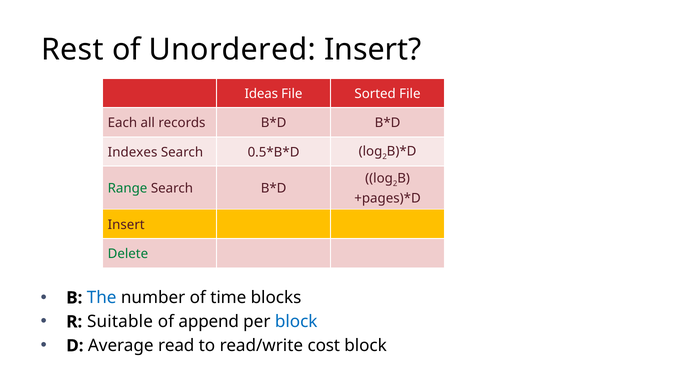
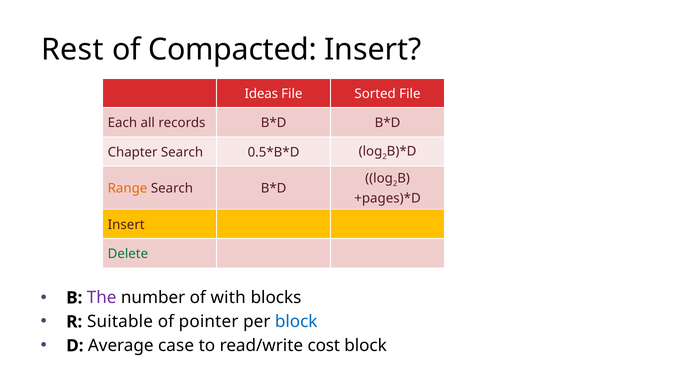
Unordered: Unordered -> Compacted
Indexes: Indexes -> Chapter
Range colour: green -> orange
The colour: blue -> purple
time: time -> with
append: append -> pointer
read: read -> case
